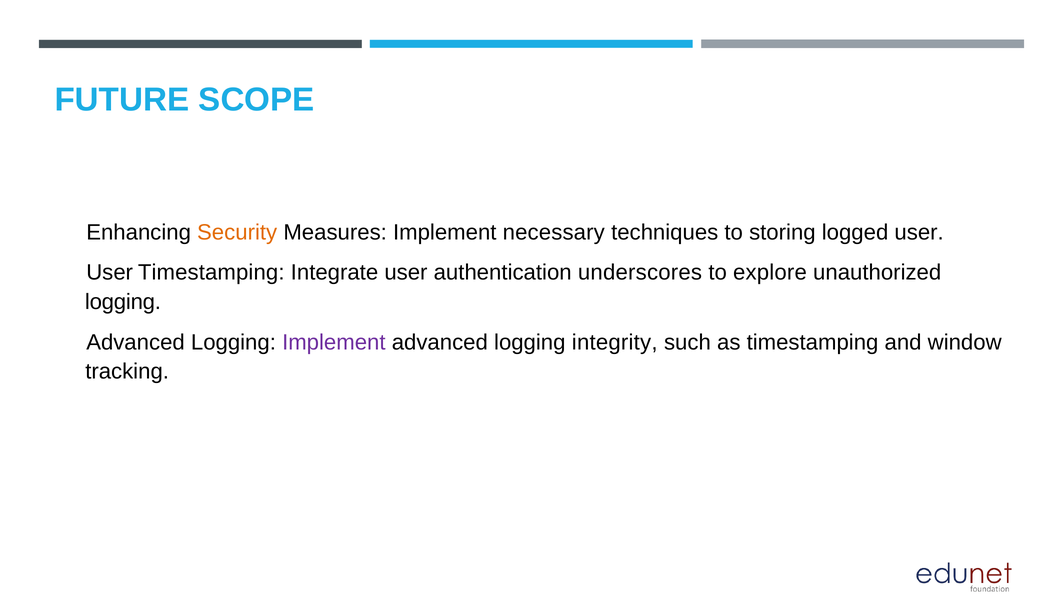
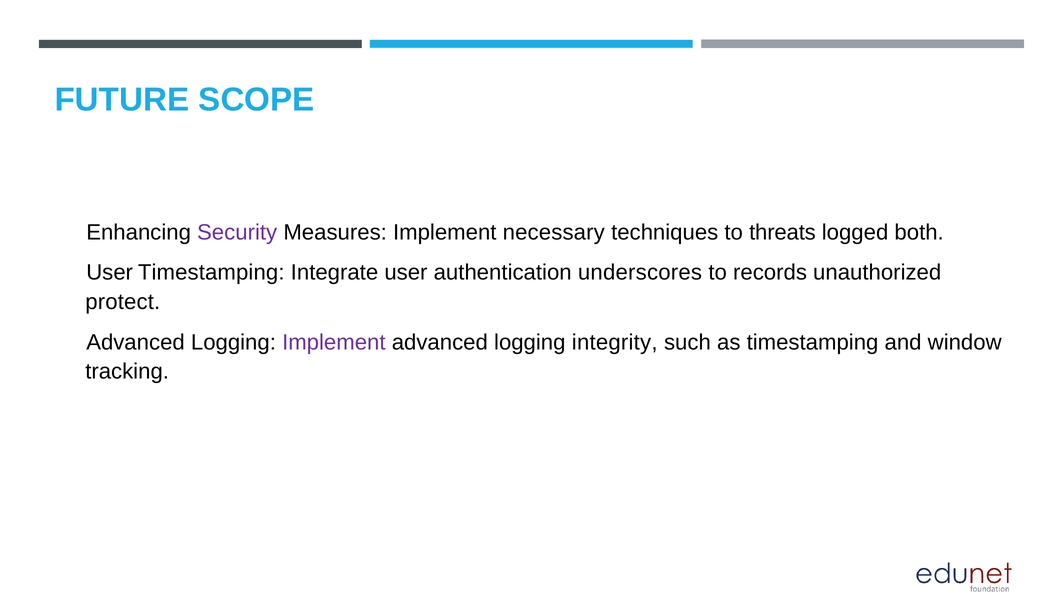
Security colour: orange -> purple
storing: storing -> threats
logged user: user -> both
explore: explore -> records
logging at (123, 302): logging -> protect
